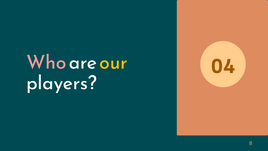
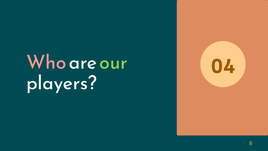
our colour: yellow -> light green
